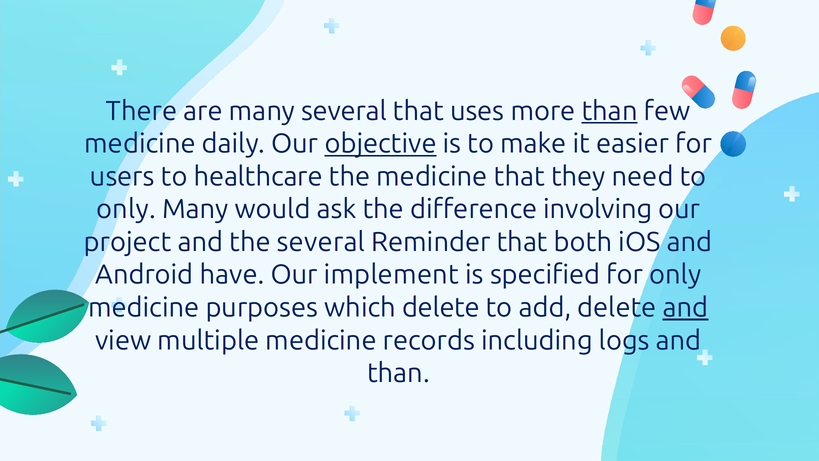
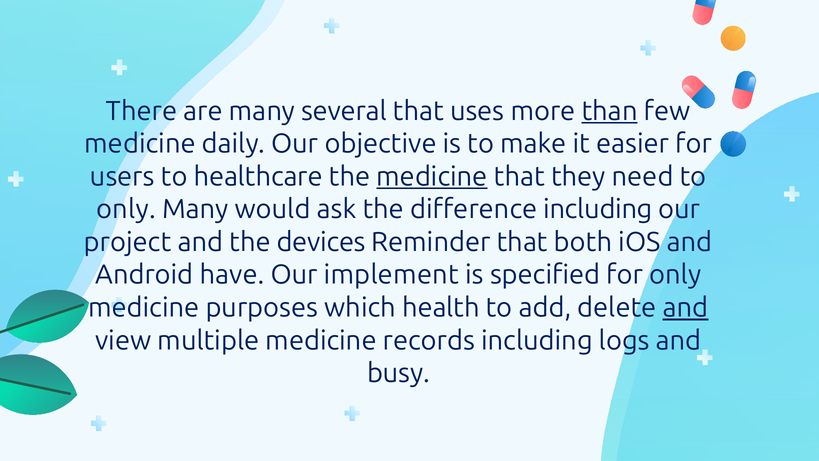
objective underline: present -> none
medicine at (432, 176) underline: none -> present
difference involving: involving -> including
the several: several -> devices
which delete: delete -> health
than at (398, 373): than -> busy
